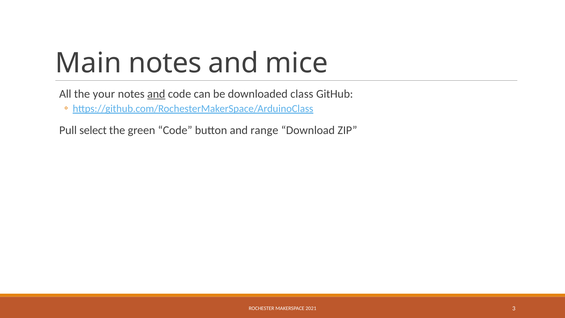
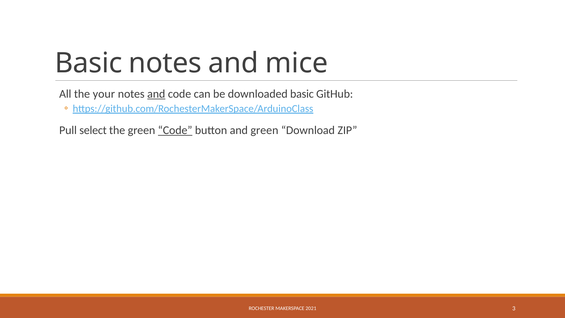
Main at (88, 63): Main -> Basic
downloaded class: class -> basic
Code at (175, 130) underline: none -> present
and range: range -> green
